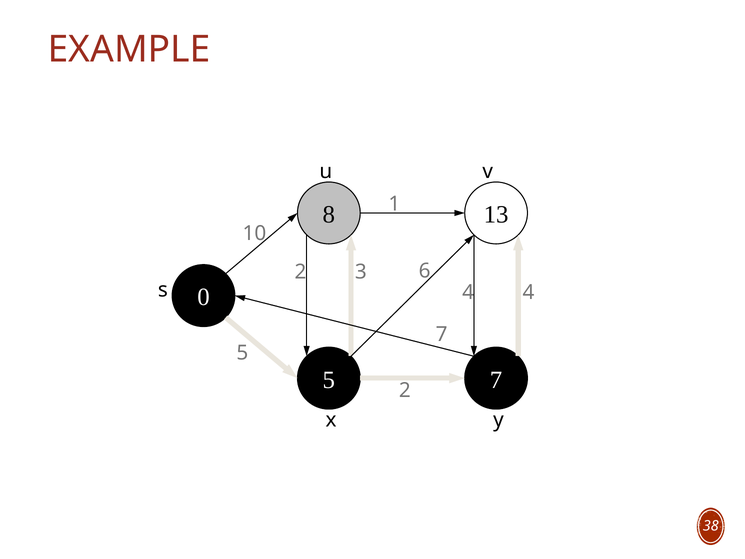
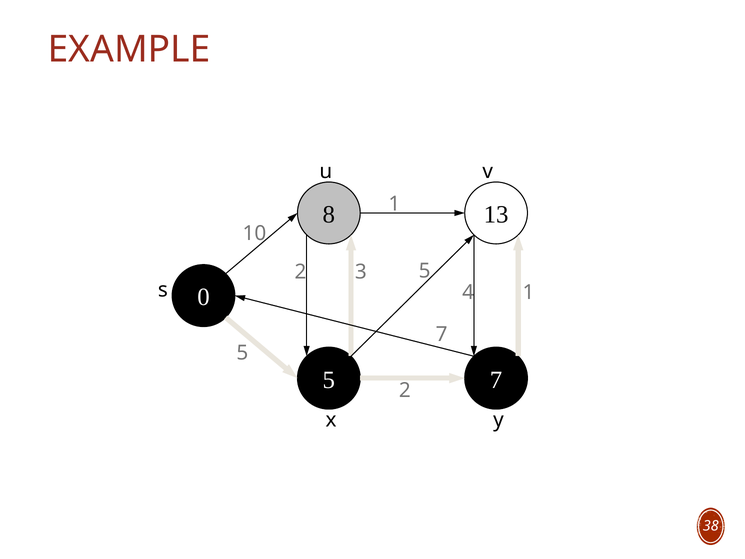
3 6: 6 -> 5
4 4: 4 -> 1
